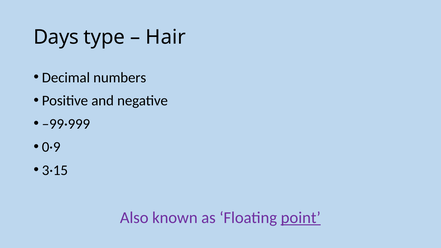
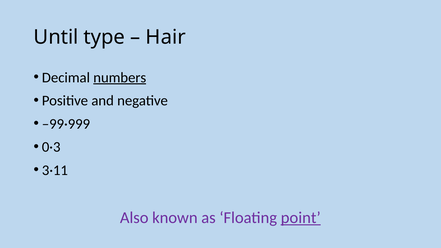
Days: Days -> Until
numbers underline: none -> present
0·9: 0·9 -> 0·3
3·15: 3·15 -> 3·11
